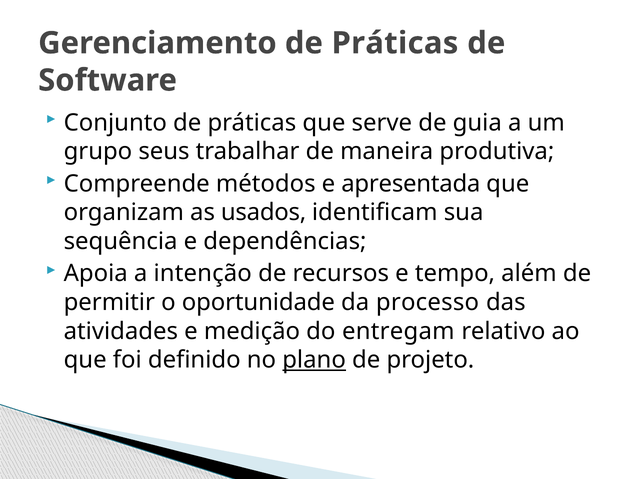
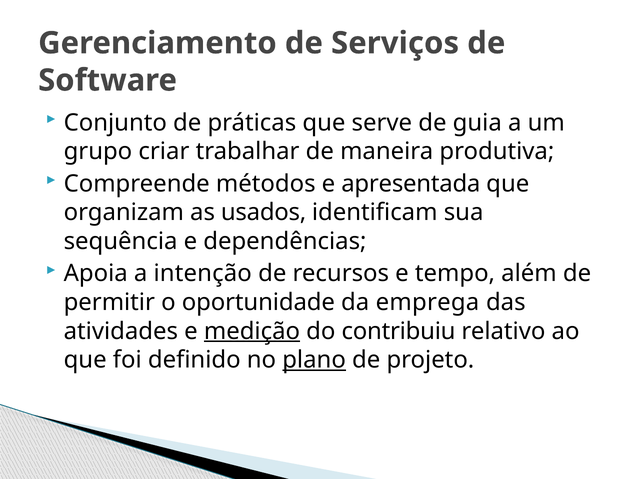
Gerenciamento de Práticas: Práticas -> Serviços
seus: seus -> criar
processo: processo -> emprega
medição underline: none -> present
entregam: entregam -> contribuiu
